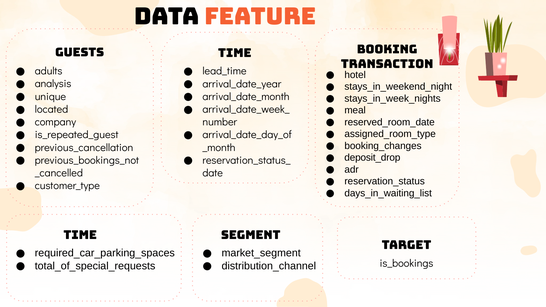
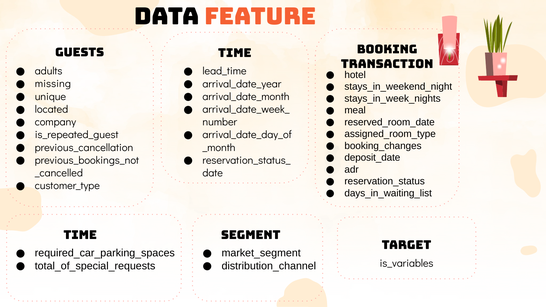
analysis: analysis -> missing
deposit_drop: deposit_drop -> deposit_date
is_bookings: is_bookings -> is_variables
